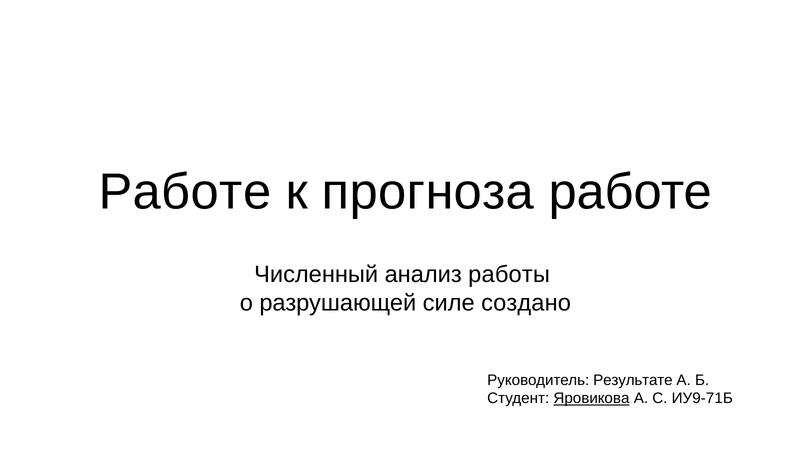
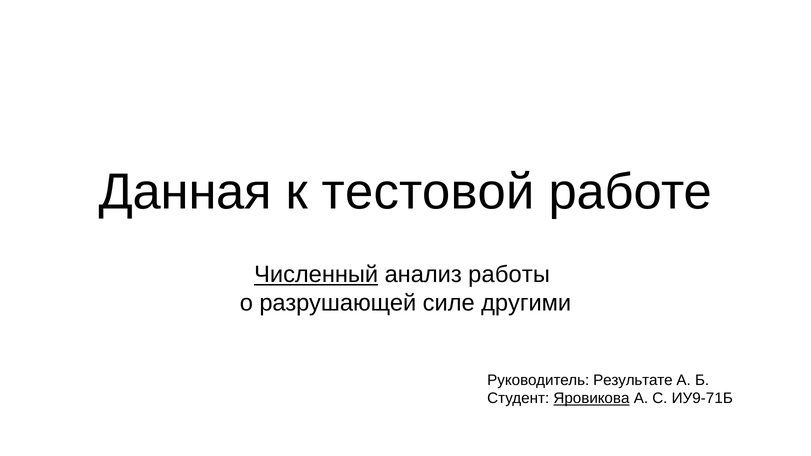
Работе at (185, 192): Работе -> Данная
прогноза: прогноза -> тестовой
Численный underline: none -> present
создано: создано -> другими
